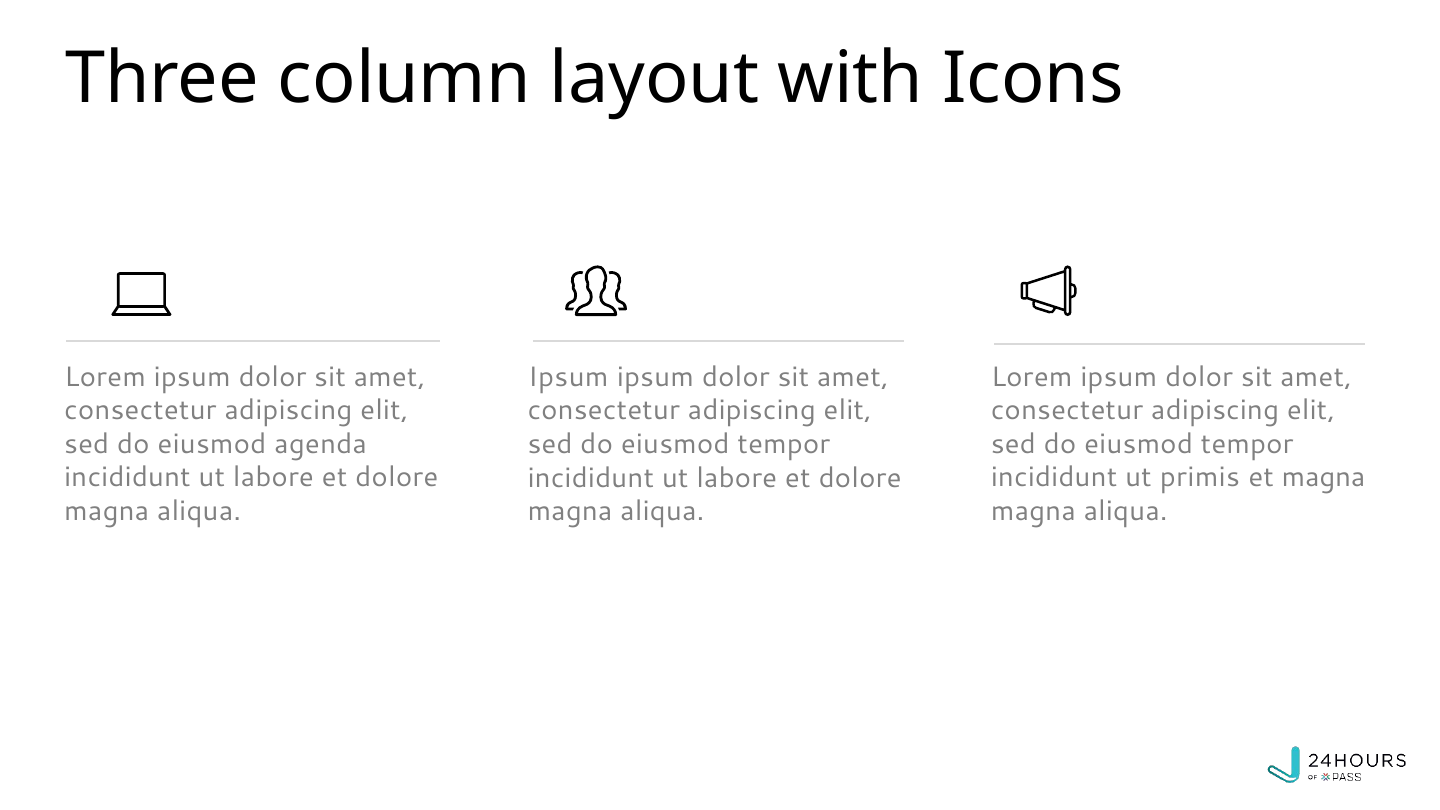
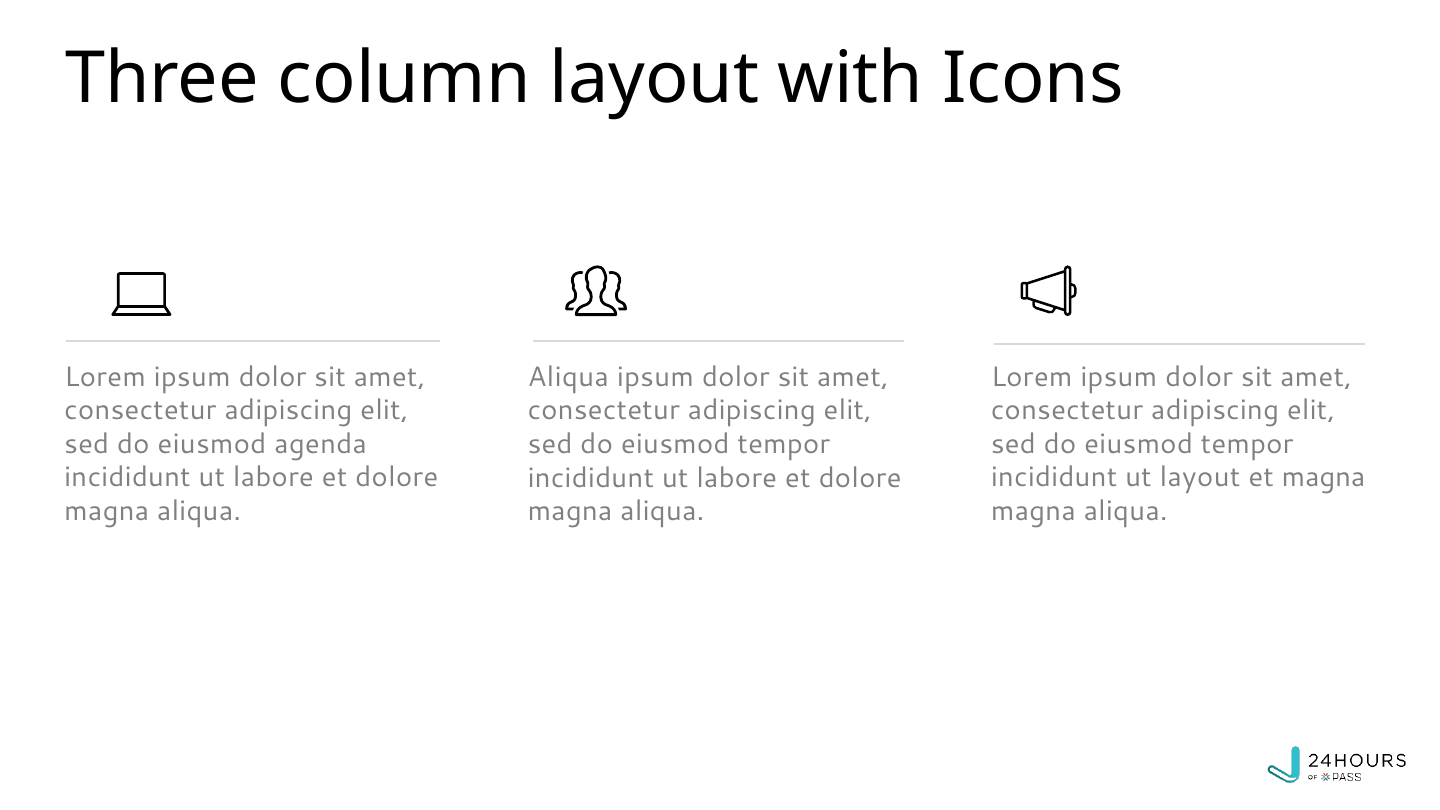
Ipsum at (568, 377): Ipsum -> Aliqua
ut primis: primis -> layout
